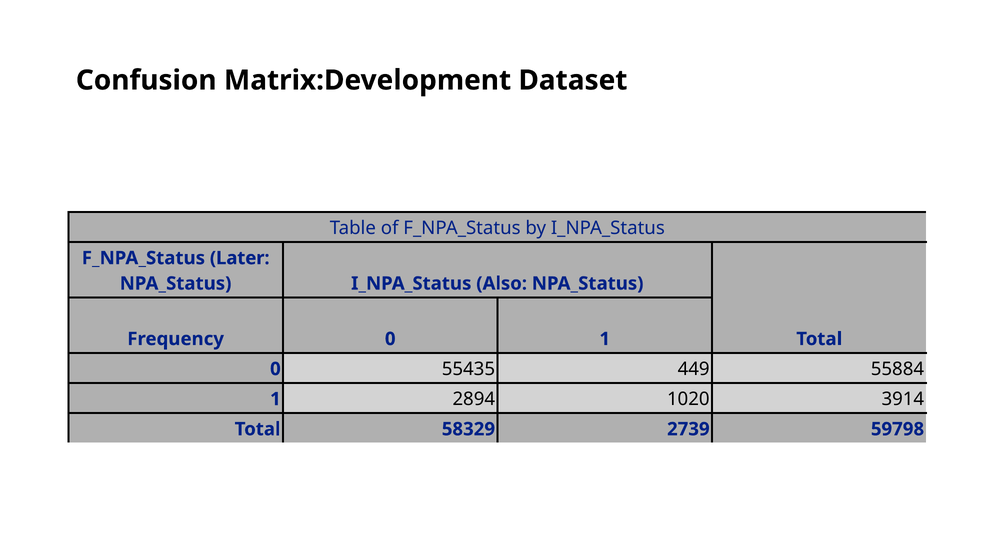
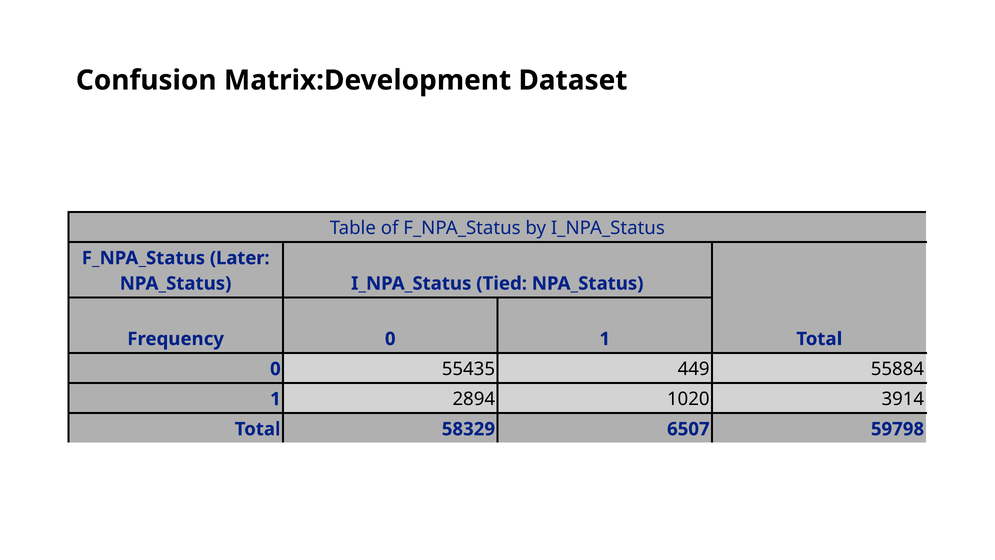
Also: Also -> Tied
2739: 2739 -> 6507
